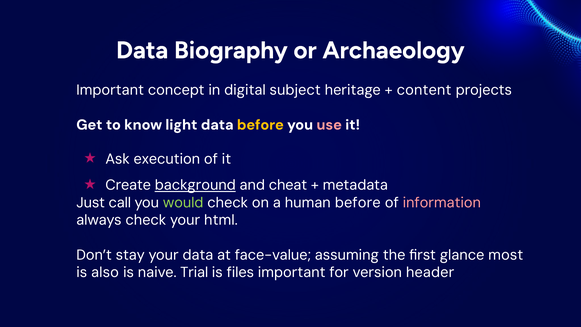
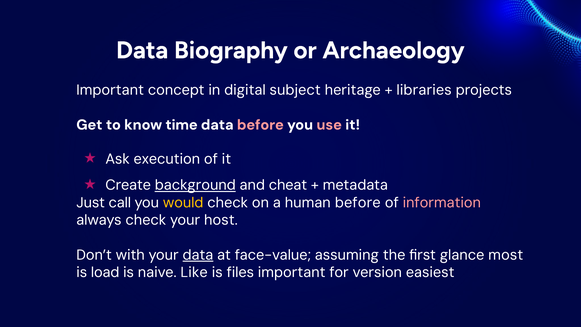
content: content -> libraries
light: light -> time
before at (260, 125) colour: yellow -> pink
would colour: light green -> yellow
html: html -> host
stay: stay -> with
data at (198, 255) underline: none -> present
also: also -> load
Trial: Trial -> Like
header: header -> easiest
